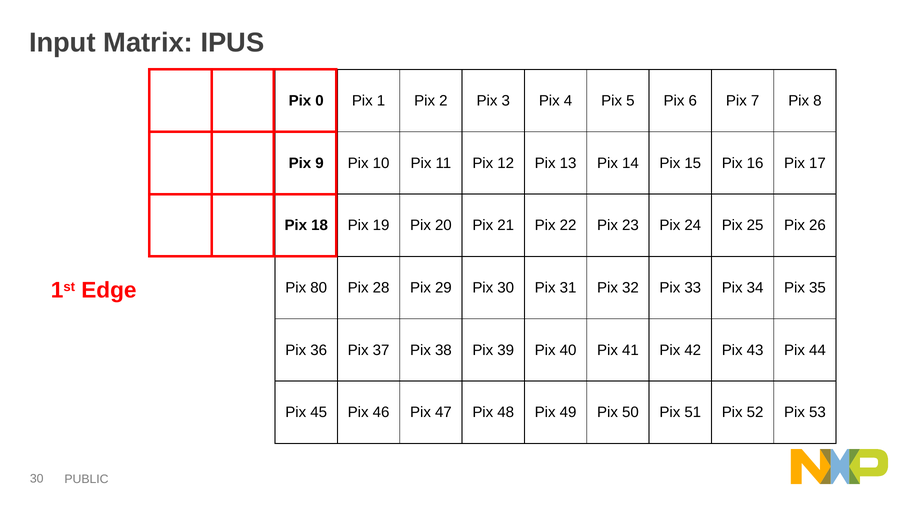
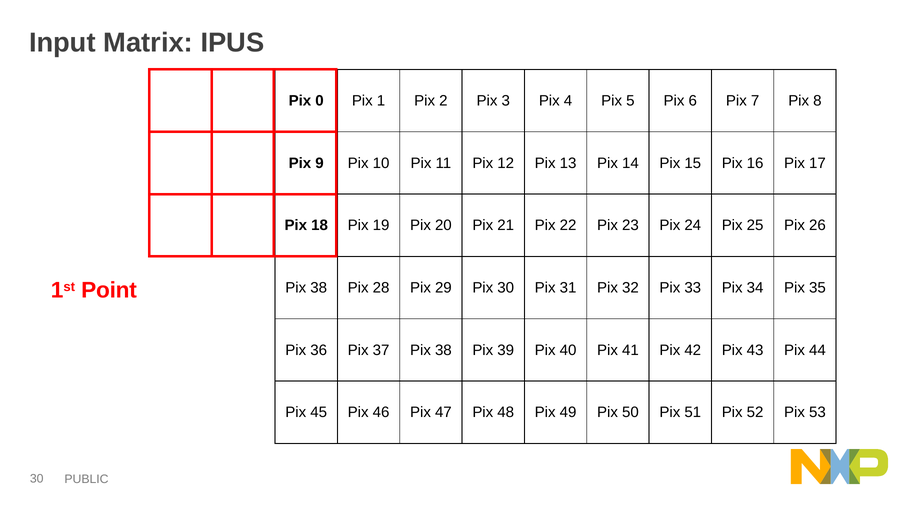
Edge: Edge -> Point
80 at (319, 288): 80 -> 38
